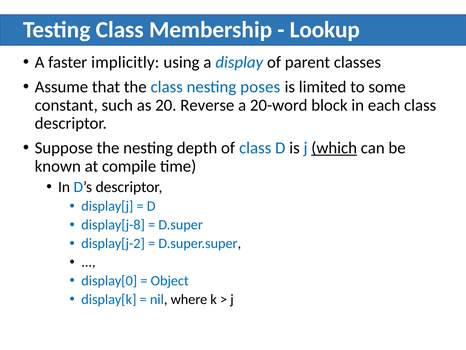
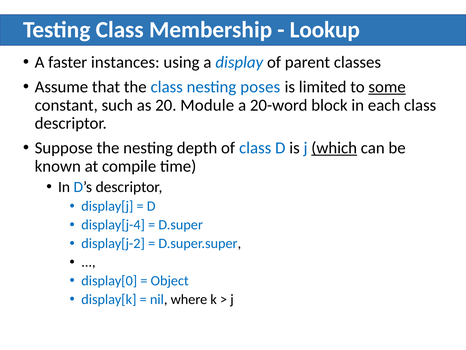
implicitly: implicitly -> instances
some underline: none -> present
Reverse: Reverse -> Module
display[j-8: display[j-8 -> display[j-4
